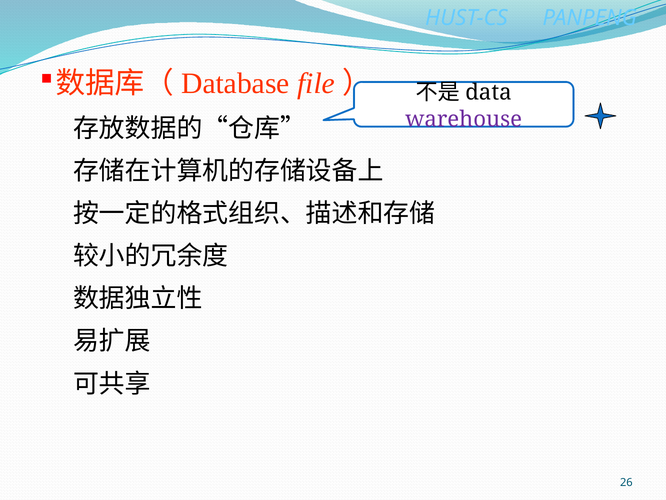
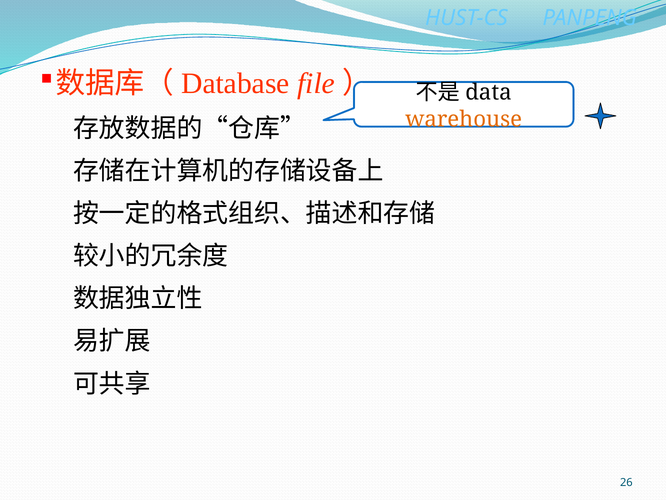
warehouse colour: purple -> orange
